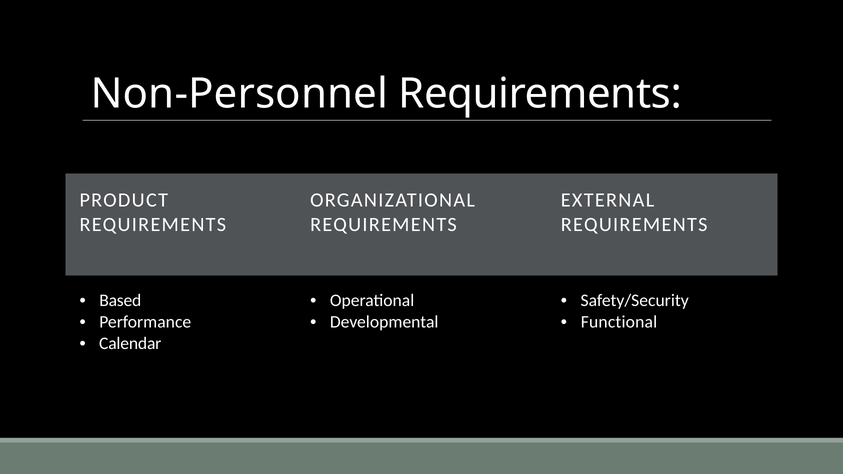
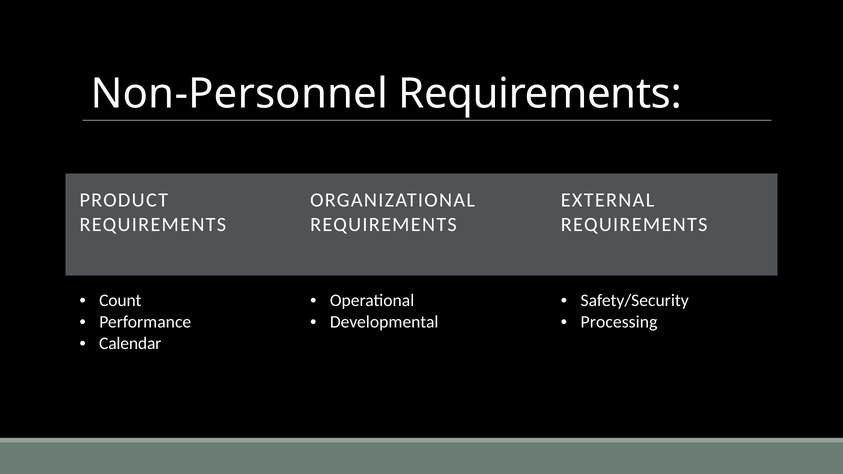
Based: Based -> Count
Functional: Functional -> Processing
